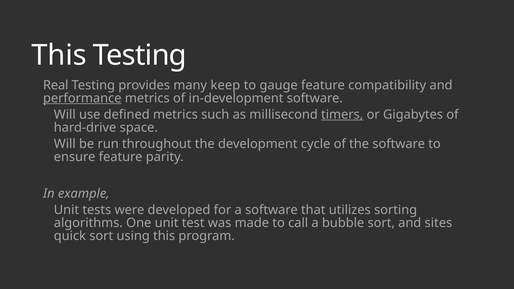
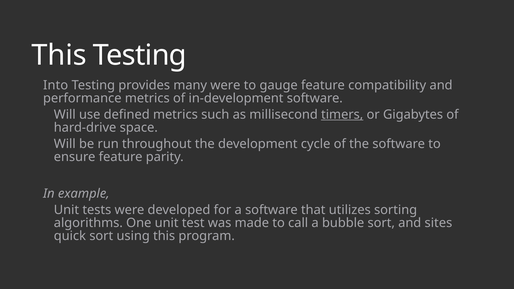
Real: Real -> Into
many keep: keep -> were
performance underline: present -> none
